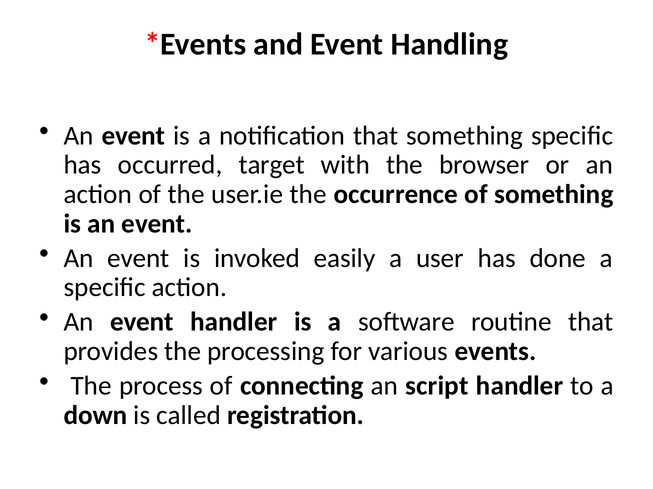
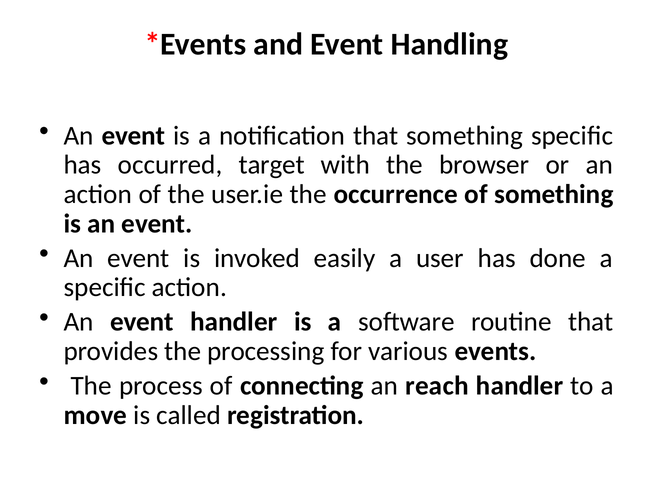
script: script -> reach
down: down -> move
